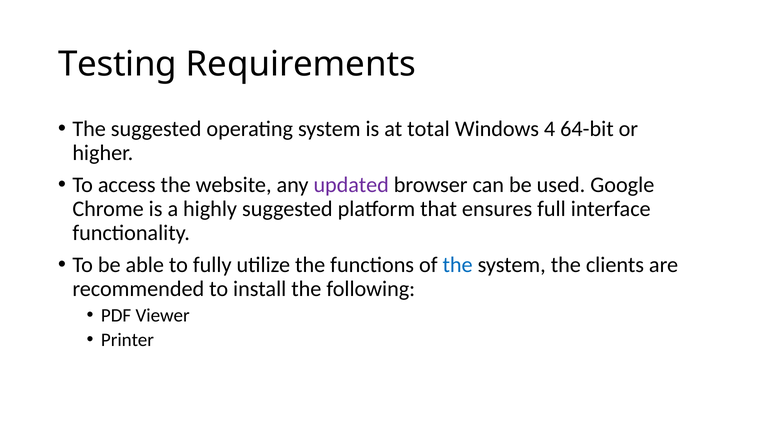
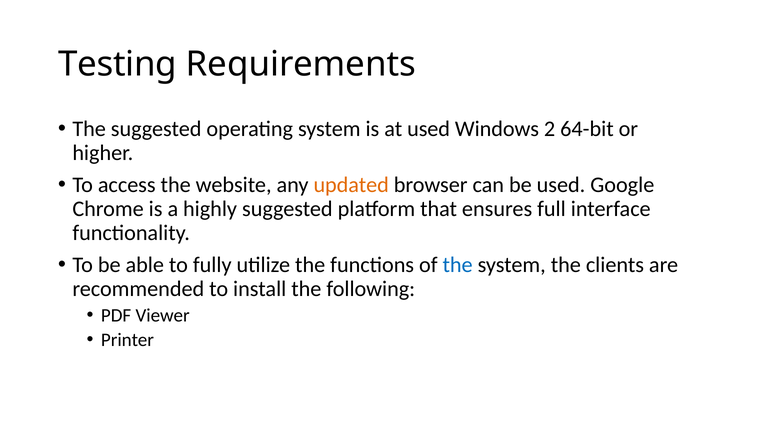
at total: total -> used
4: 4 -> 2
updated colour: purple -> orange
